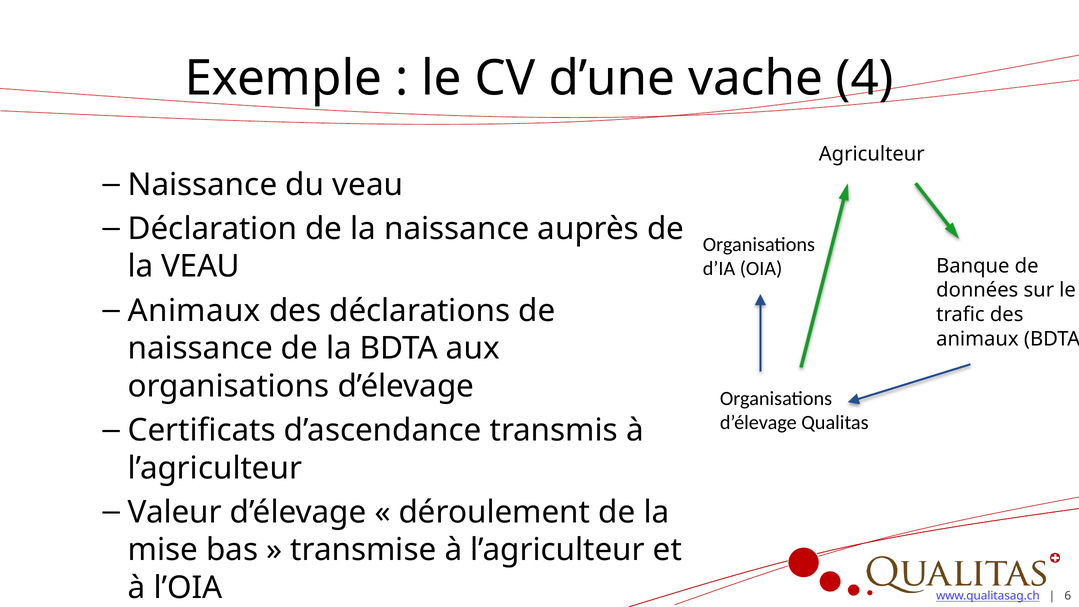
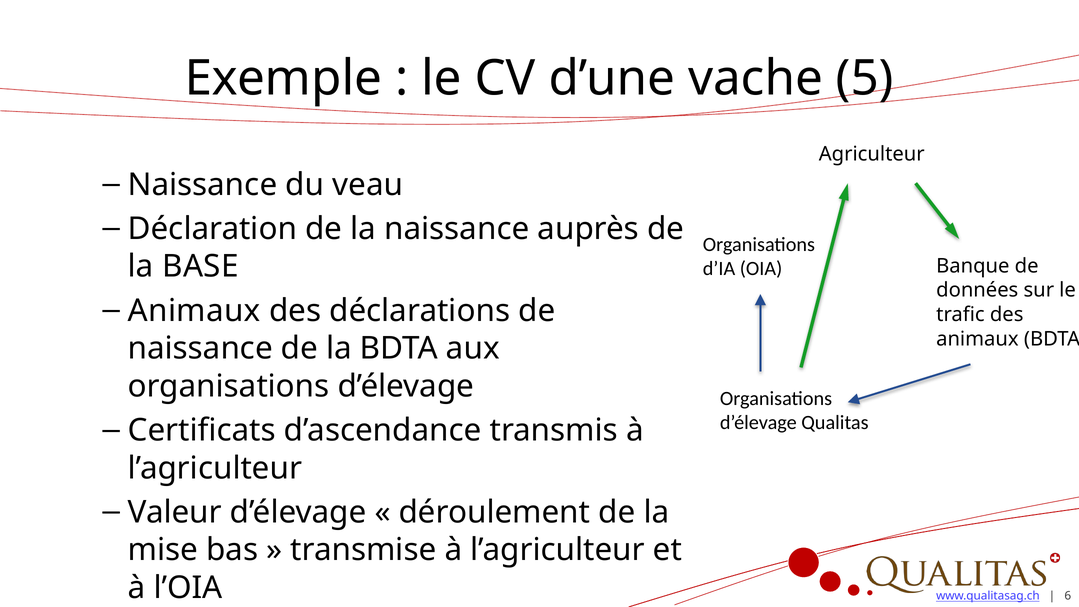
4: 4 -> 5
la VEAU: VEAU -> BASE
